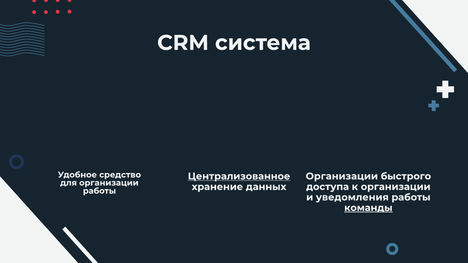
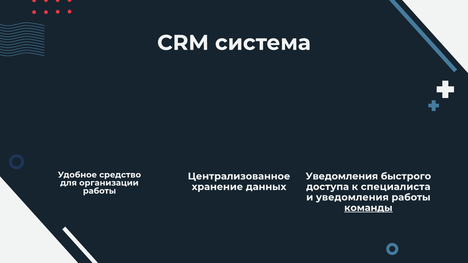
Организации at (342, 176): Организации -> Уведомления
Централизованное underline: present -> none
к организации: организации -> специалиста
